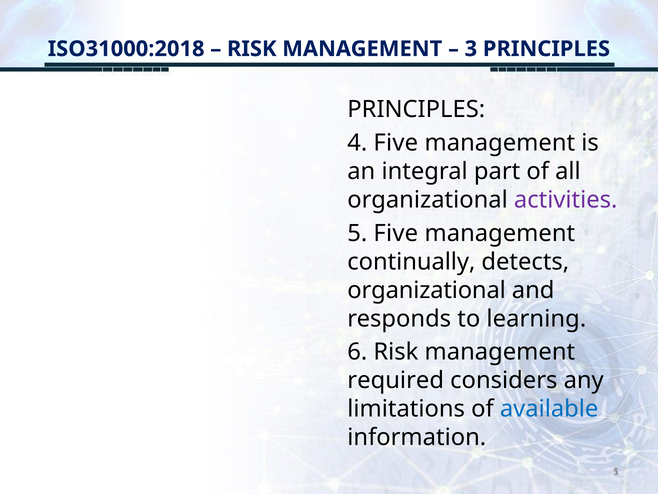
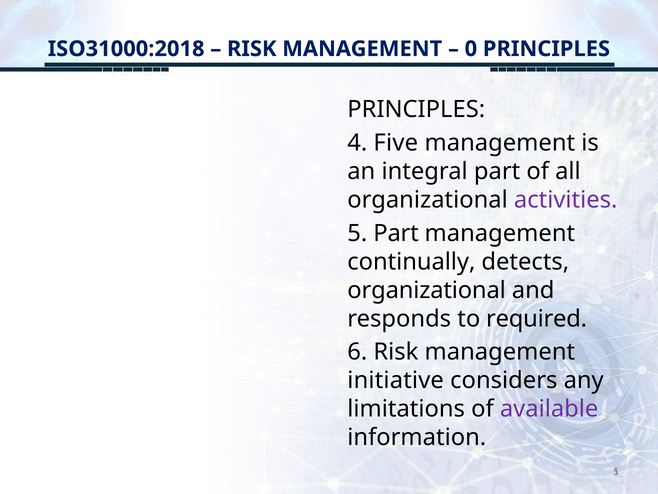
3: 3 -> 0
5 Five: Five -> Part
learning: learning -> required
required: required -> initiative
available colour: blue -> purple
